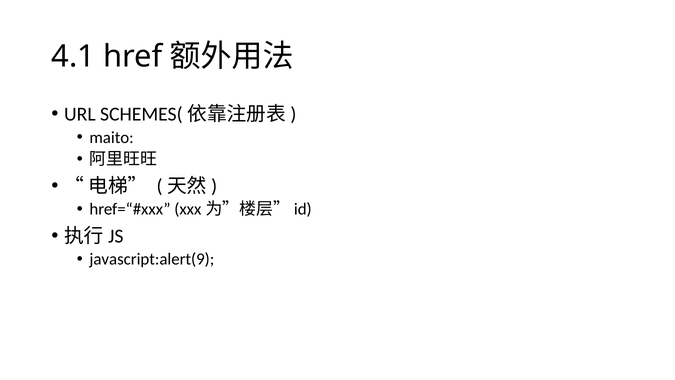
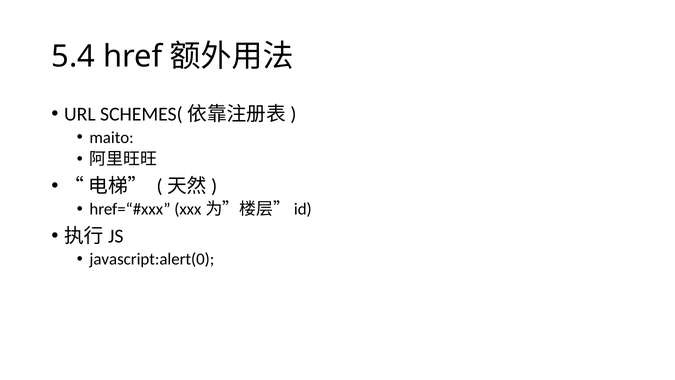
4.1: 4.1 -> 5.4
javascript:alert(9: javascript:alert(9 -> javascript:alert(0
